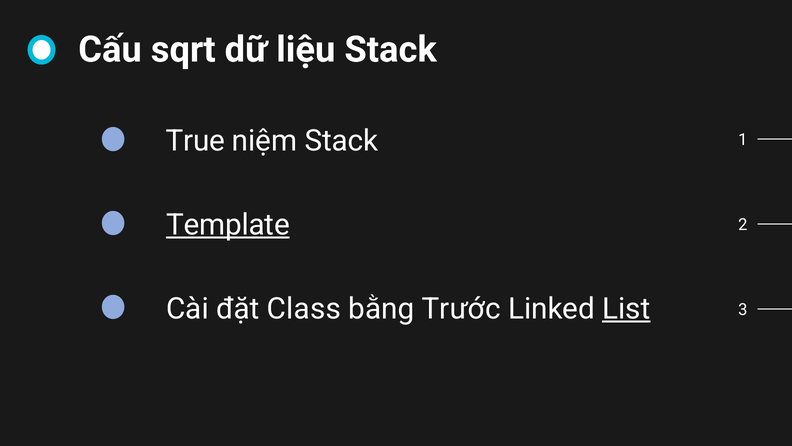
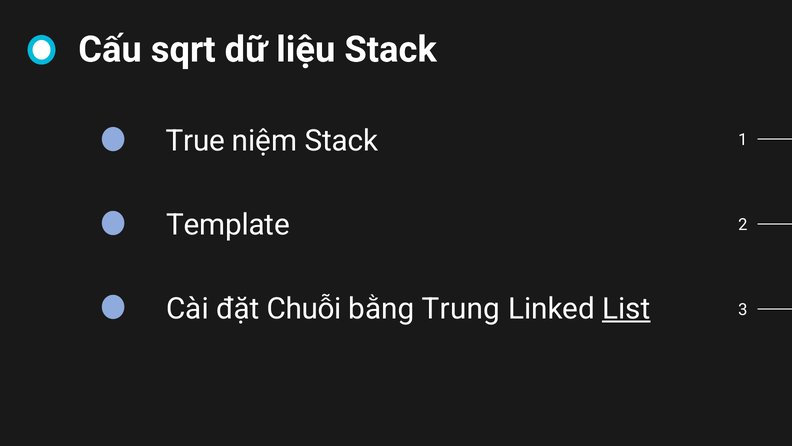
Template underline: present -> none
Class: Class -> Chuỗi
Trước: Trước -> Trung
